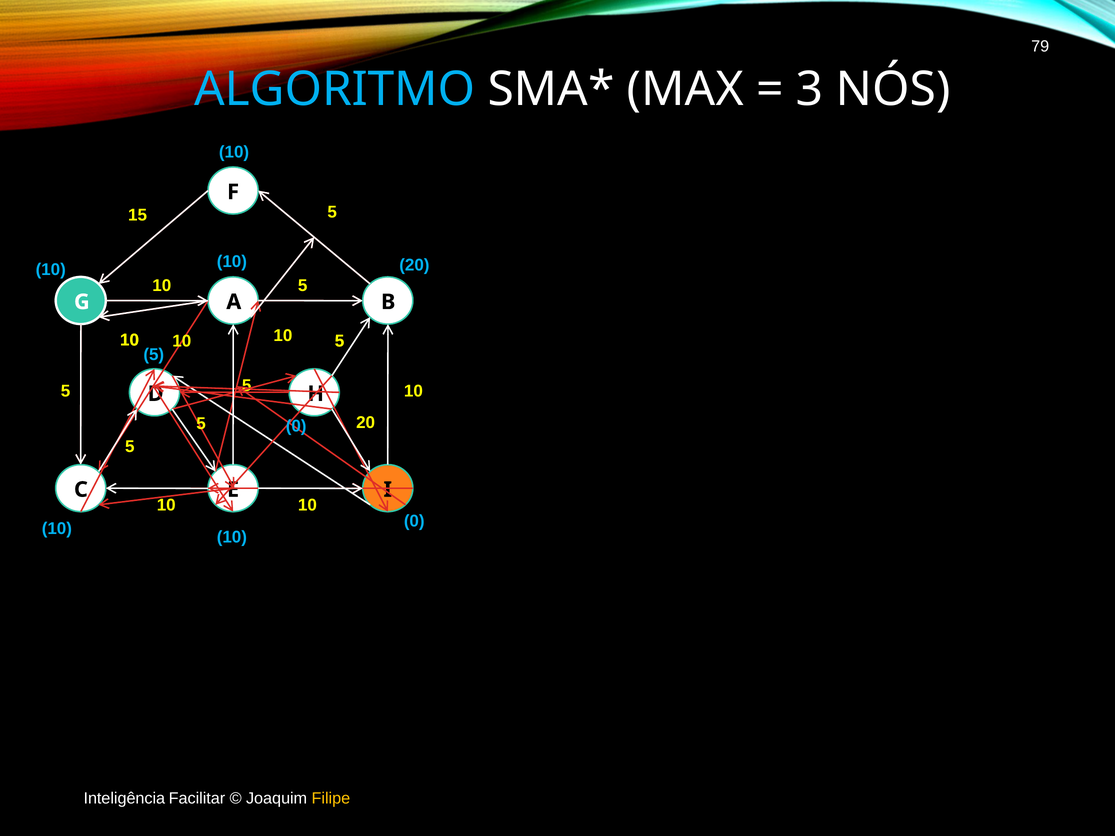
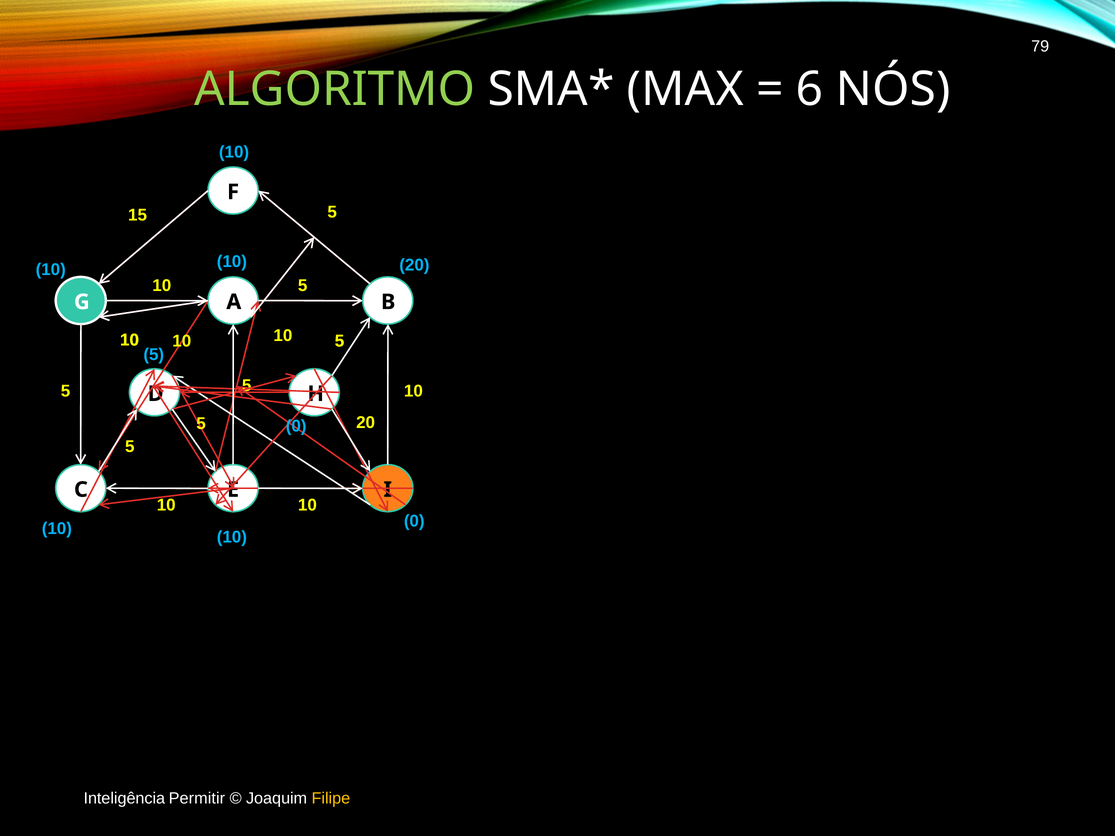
ALGORITMO colour: light blue -> light green
3: 3 -> 6
Facilitar: Facilitar -> Permitir
